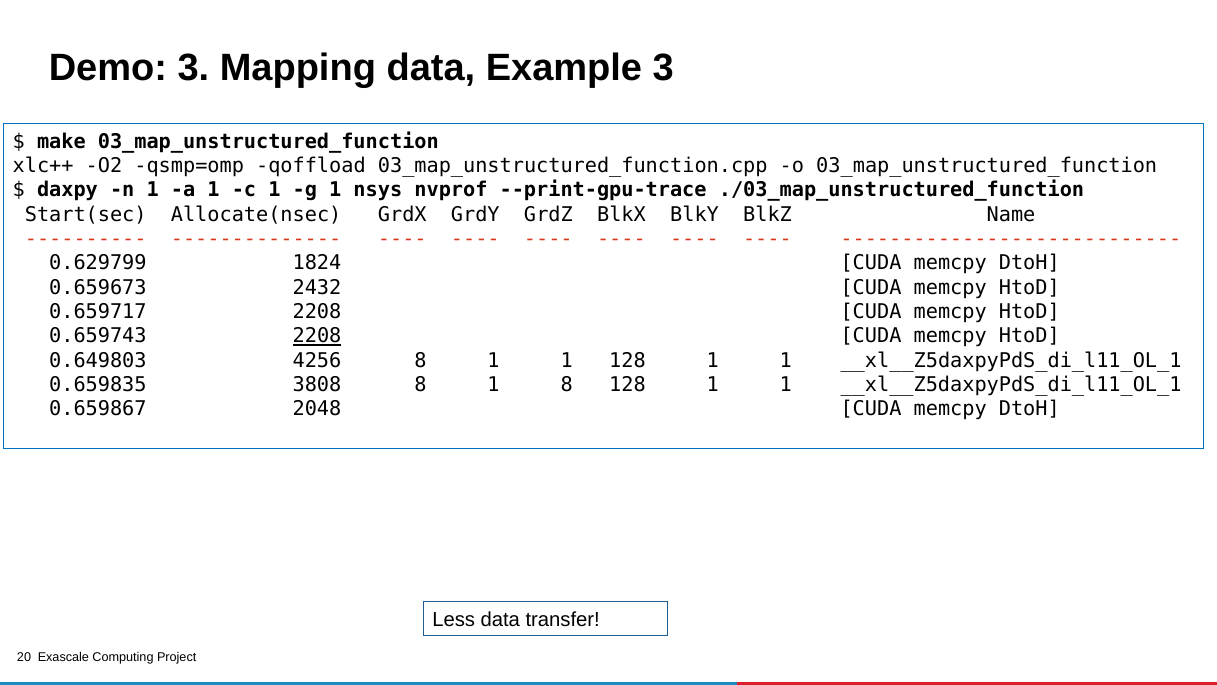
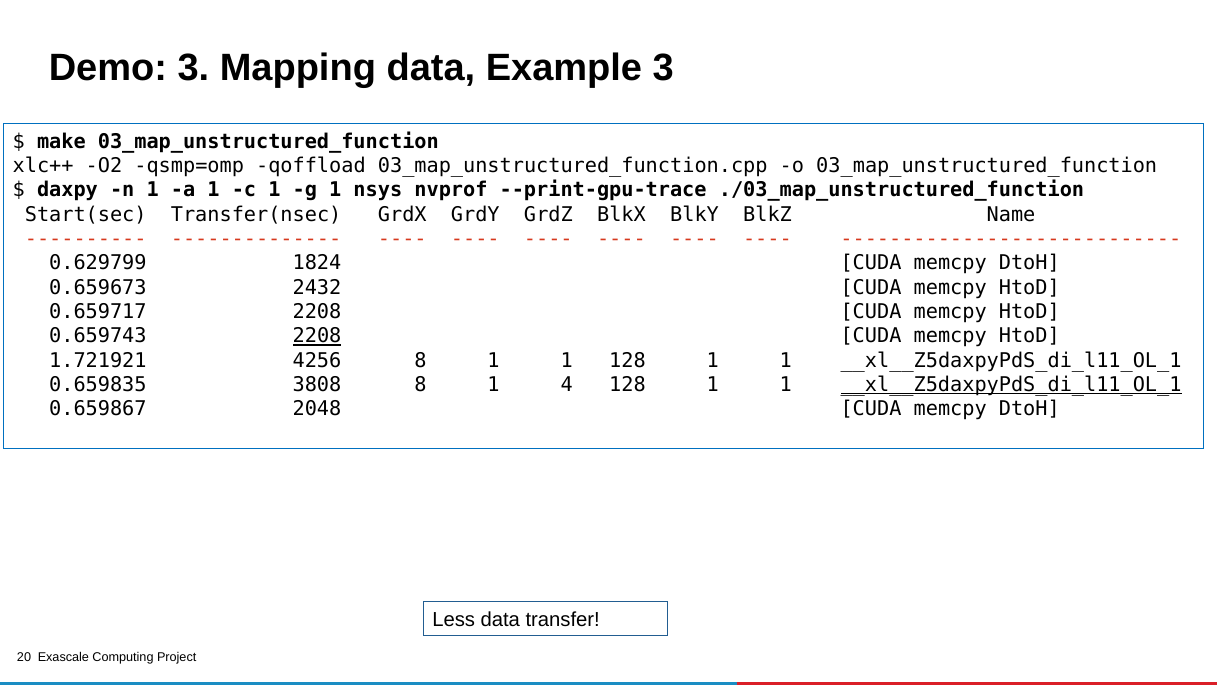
Allocate(nsec: Allocate(nsec -> Transfer(nsec
0.649803: 0.649803 -> 1.721921
1 8: 8 -> 4
__xl__Z5daxpyPdS_di_l11_OL_1 at (1011, 385) underline: none -> present
